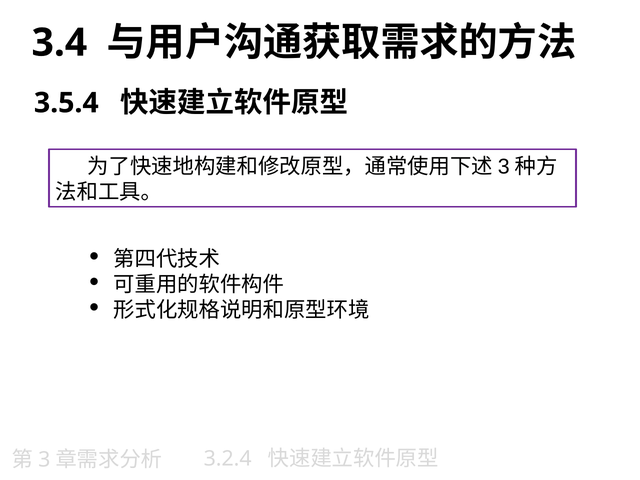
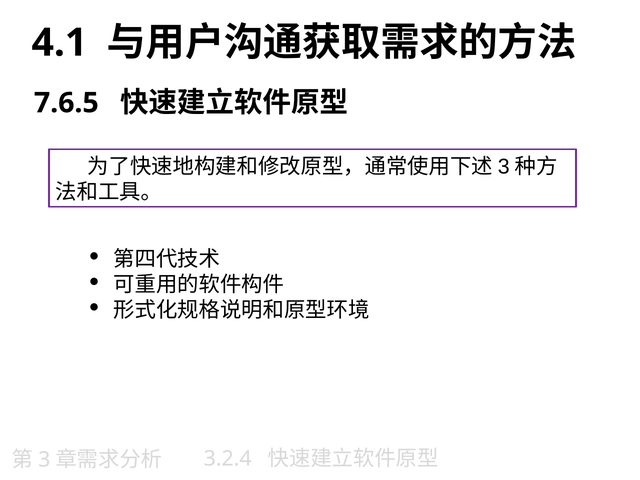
3.4: 3.4 -> 4.1
3.5.4: 3.5.4 -> 7.6.5
